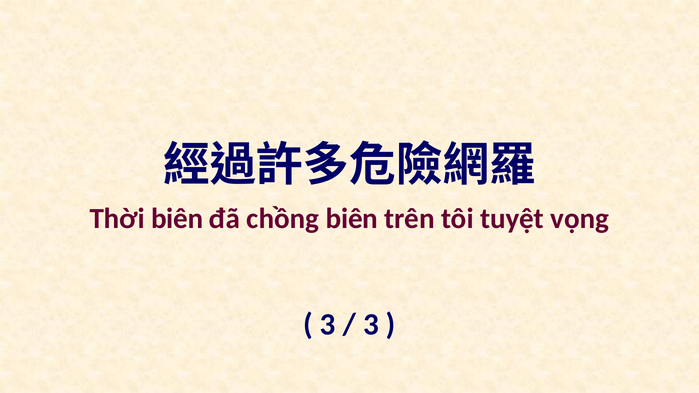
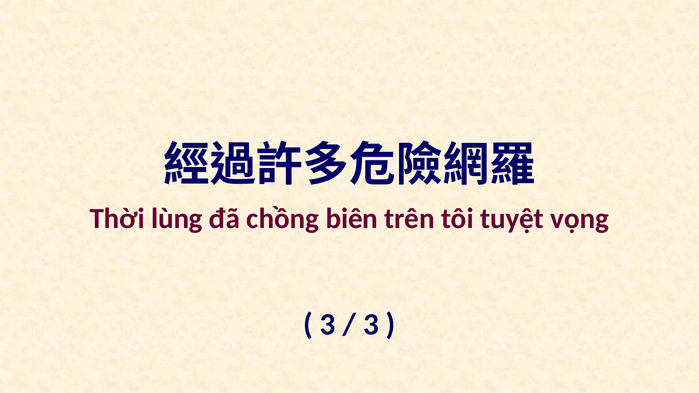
Thời biên: biên -> lùng
